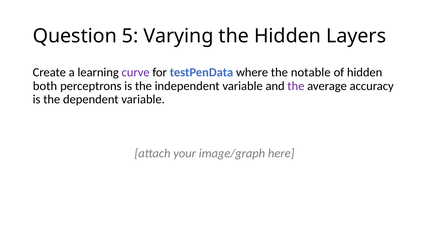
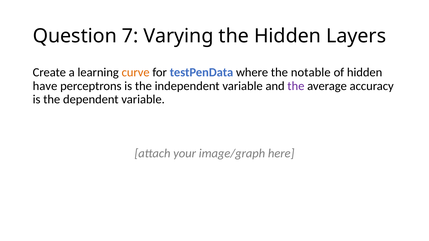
5: 5 -> 7
curve colour: purple -> orange
both: both -> have
